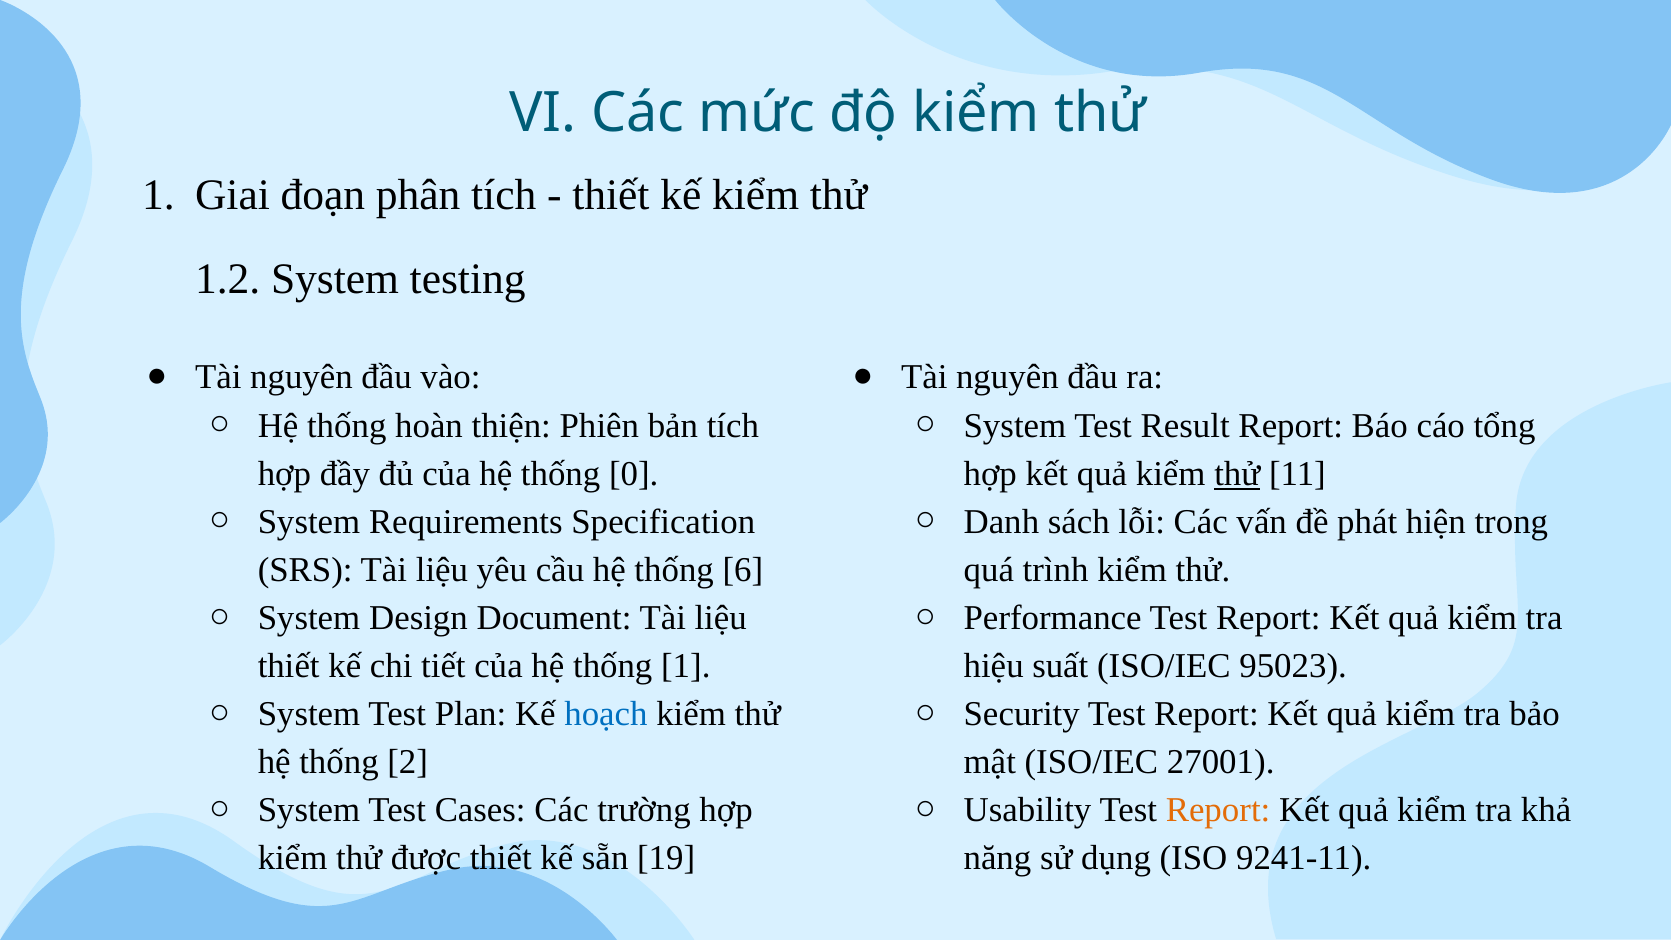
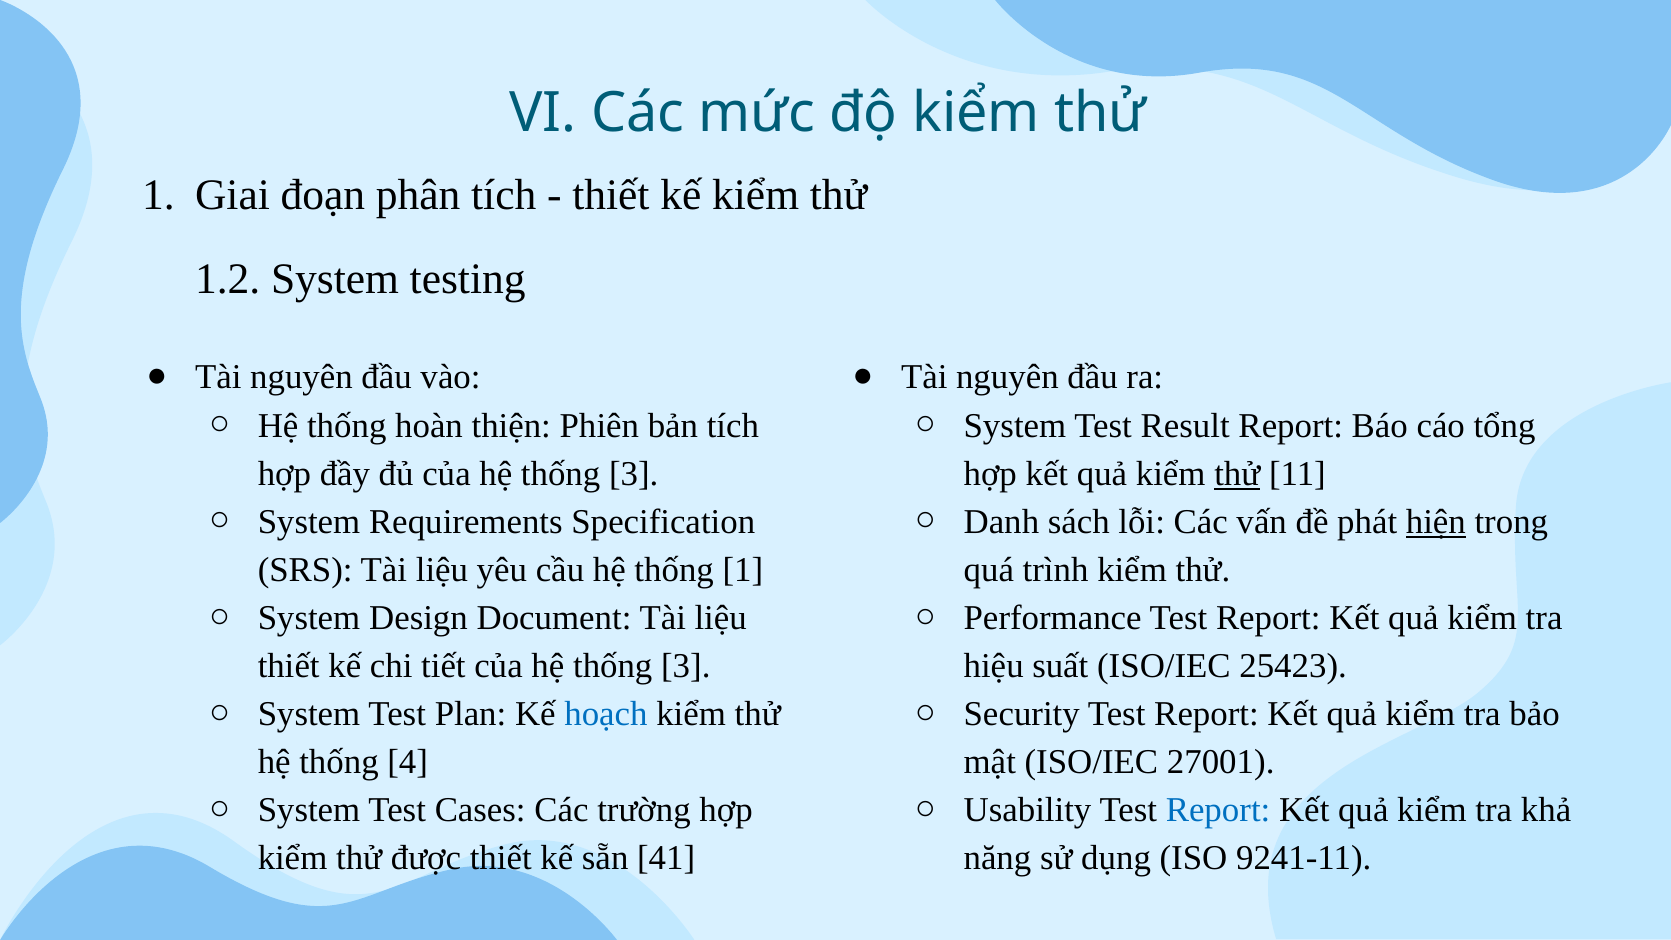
0 at (634, 474): 0 -> 3
hiện underline: none -> present
thống 6: 6 -> 1
1 at (686, 666): 1 -> 3
95023: 95023 -> 25423
2: 2 -> 4
Report at (1218, 810) colour: orange -> blue
19: 19 -> 41
